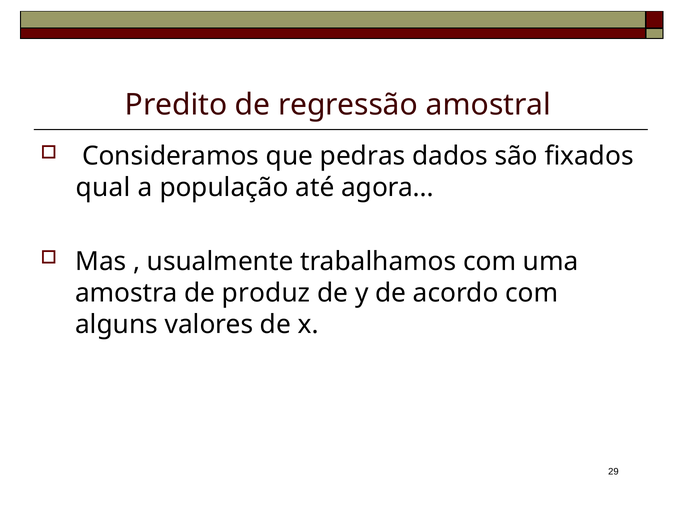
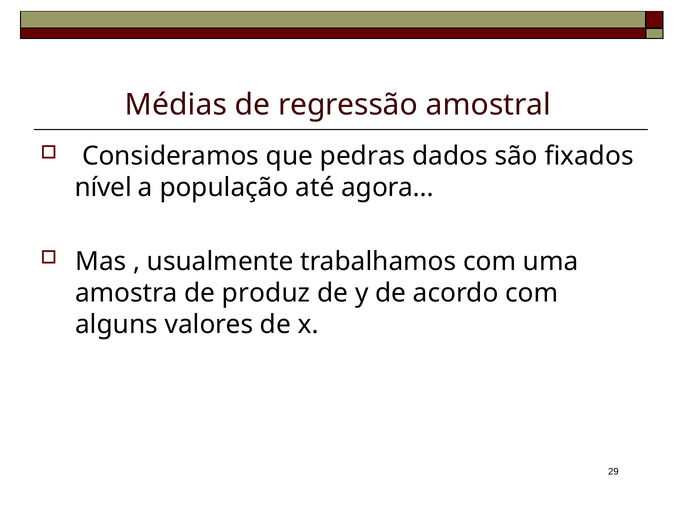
Predito: Predito -> Médias
qual: qual -> nível
